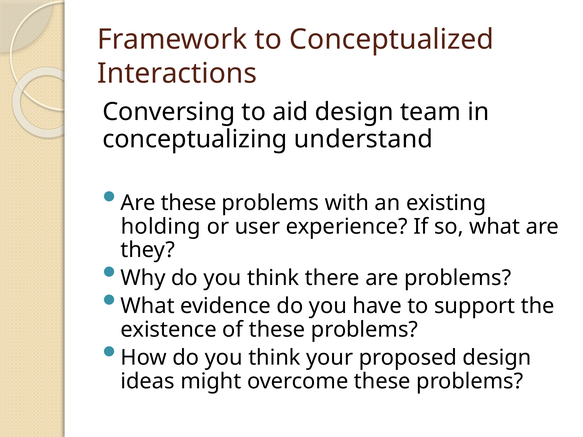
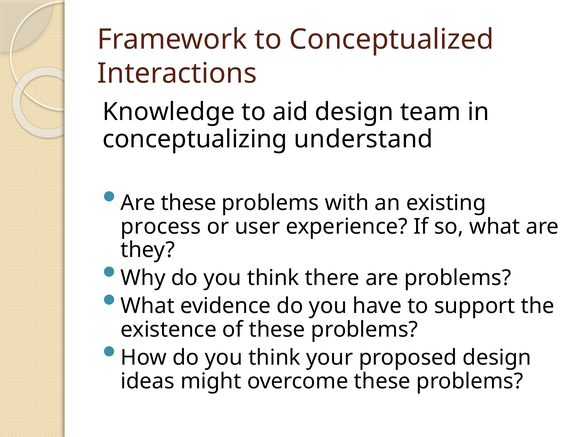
Conversing: Conversing -> Knowledge
holding: holding -> process
